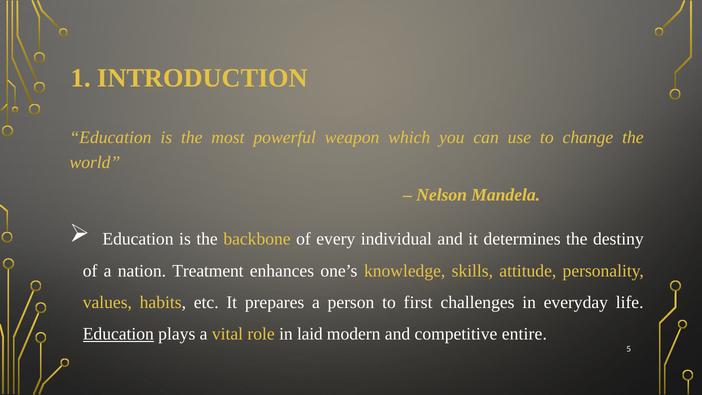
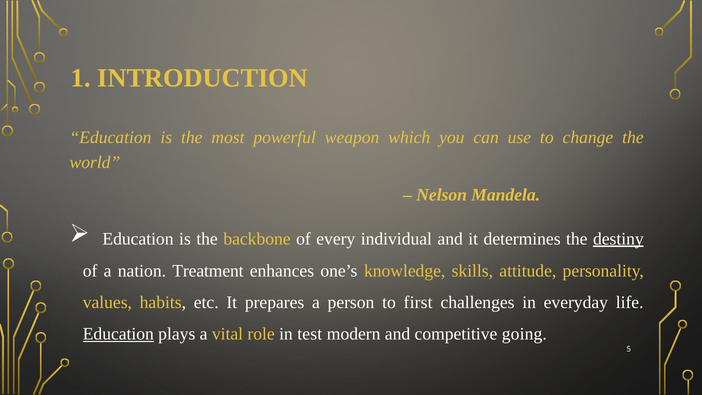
destiny underline: none -> present
laid: laid -> test
entire: entire -> going
